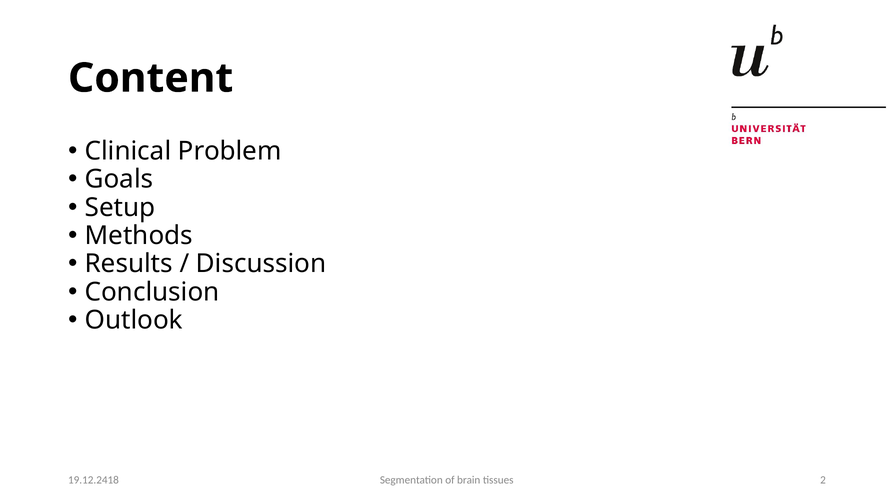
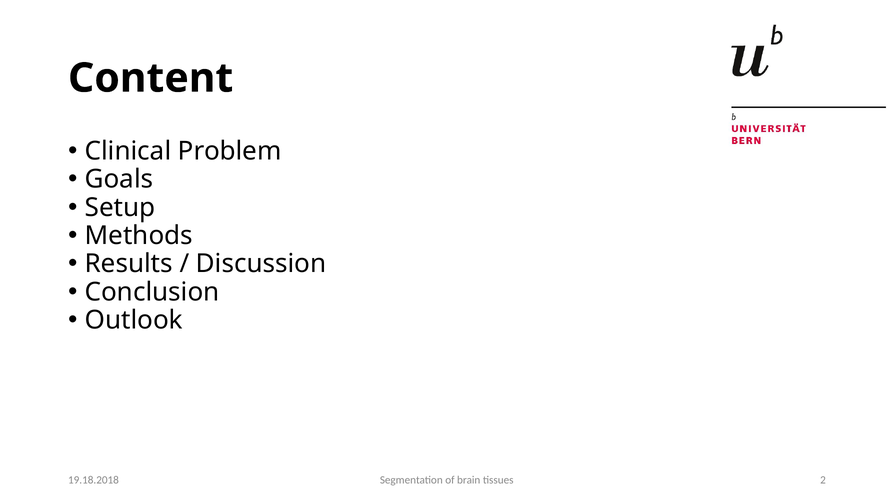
19.12.2418: 19.12.2418 -> 19.18.2018
